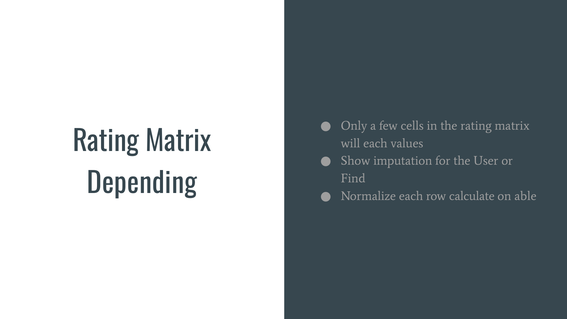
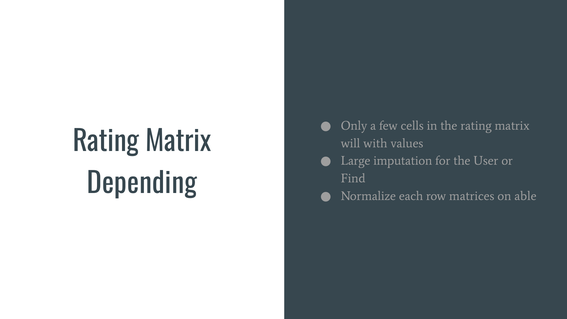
will each: each -> with
Show: Show -> Large
calculate: calculate -> matrices
